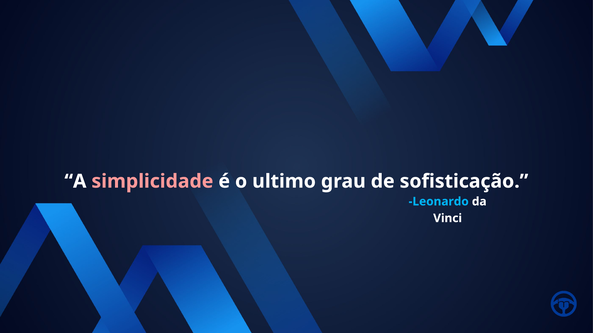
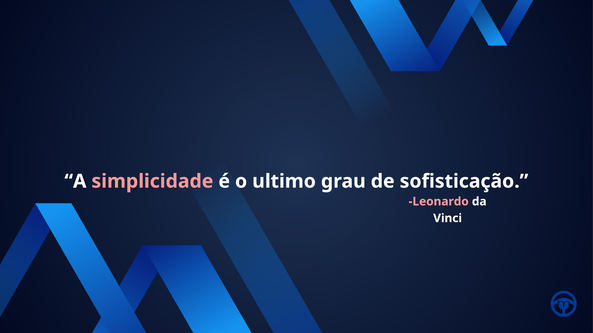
Leonardo colour: light blue -> pink
